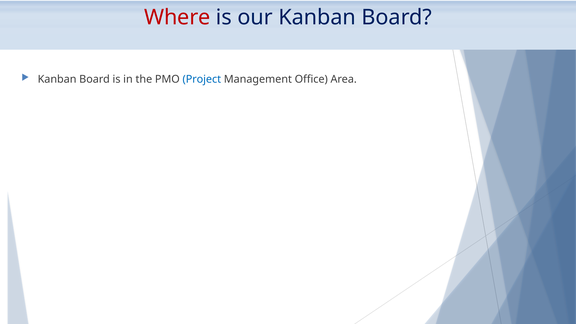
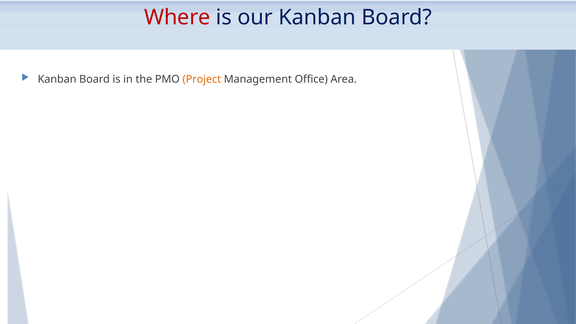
Project colour: blue -> orange
